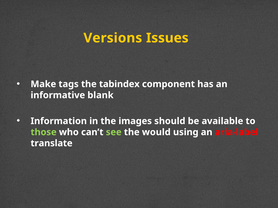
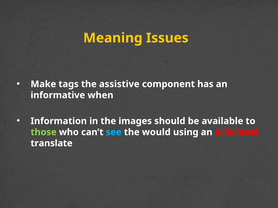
Versions: Versions -> Meaning
tabindex: tabindex -> assistive
blank: blank -> when
see colour: light green -> light blue
